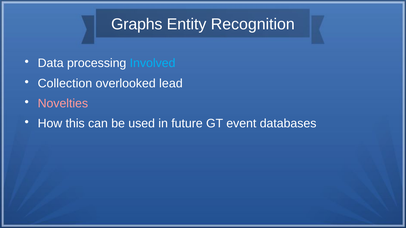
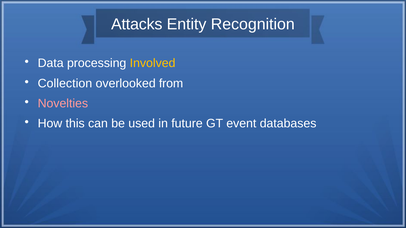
Graphs: Graphs -> Attacks
Involved colour: light blue -> yellow
lead: lead -> from
